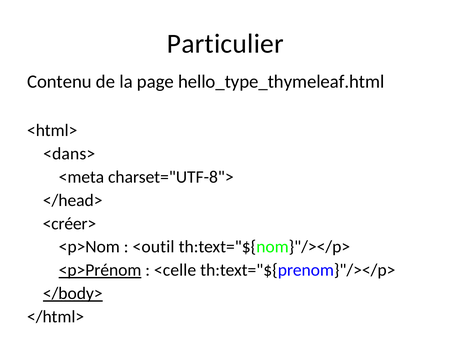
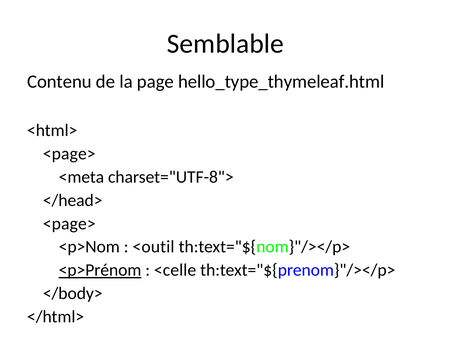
Particulier: Particulier -> Semblable
<dans> at (69, 154): <dans> -> <page>
<créer> at (69, 224): <créer> -> <page>
</body> underline: present -> none
